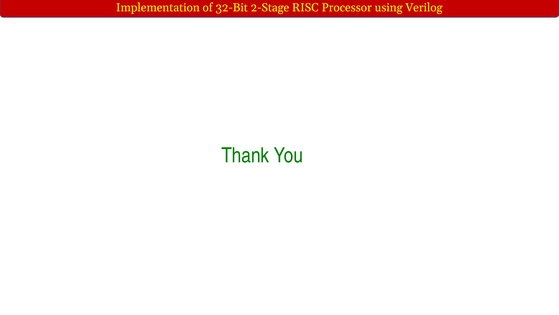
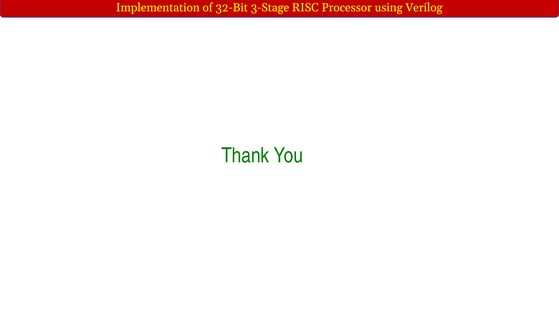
2-Stage: 2-Stage -> 3-Stage
